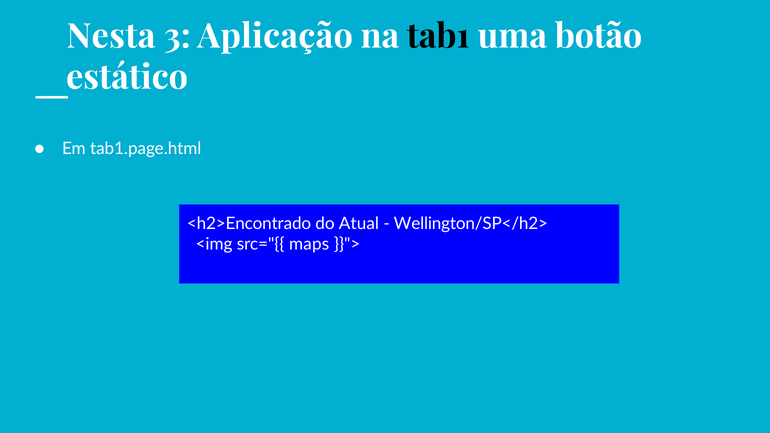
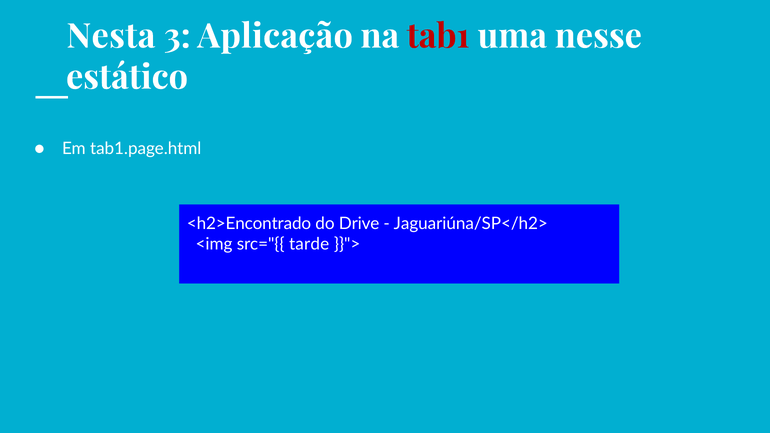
tab1 colour: black -> red
botão: botão -> nesse
Atual: Atual -> Drive
Wellington/SP</h2>: Wellington/SP</h2> -> Jaguariúna/SP</h2>
maps: maps -> tarde
